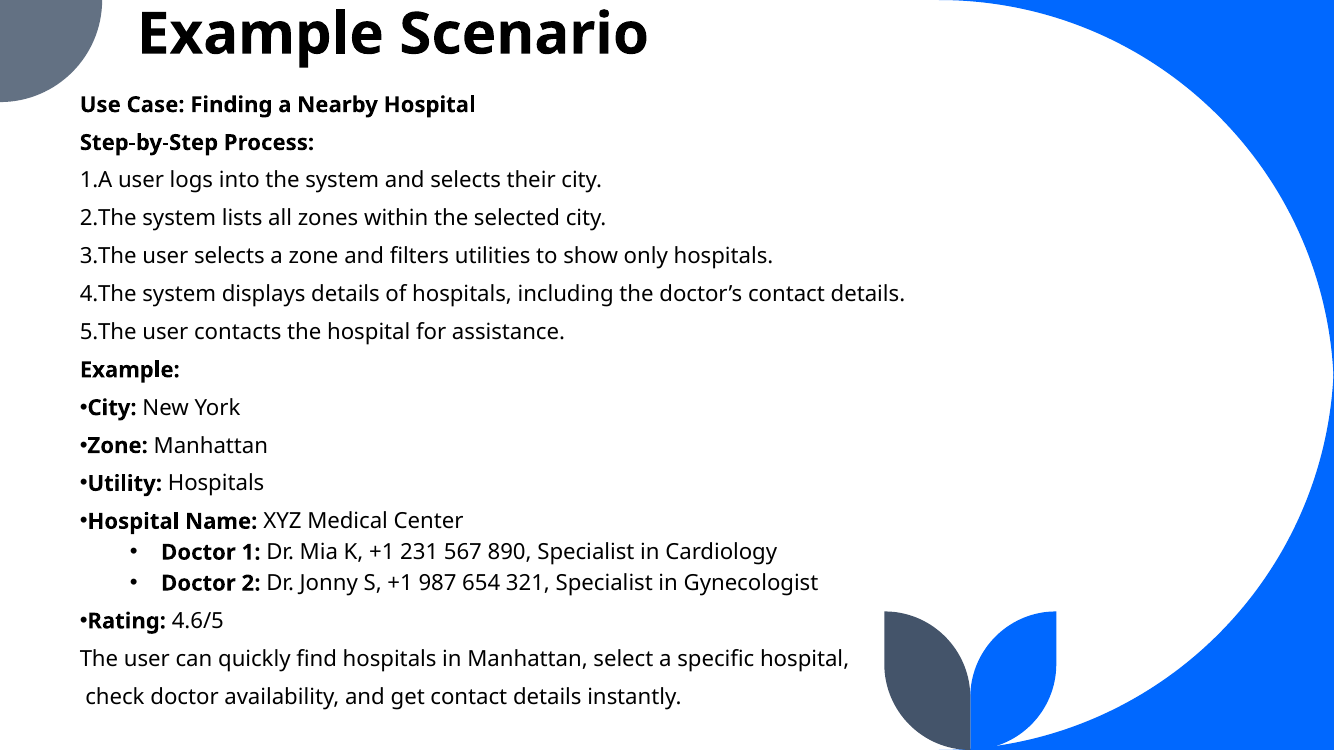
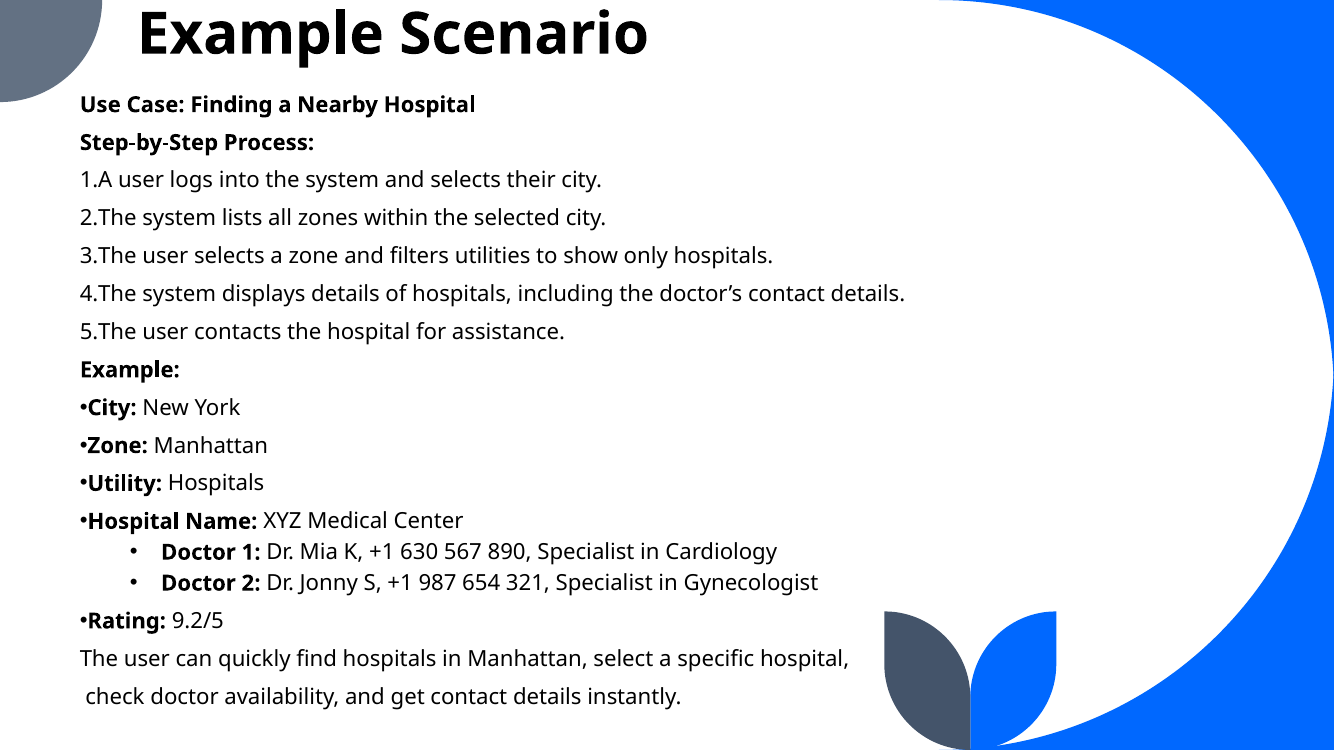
231: 231 -> 630
4.6/5: 4.6/5 -> 9.2/5
